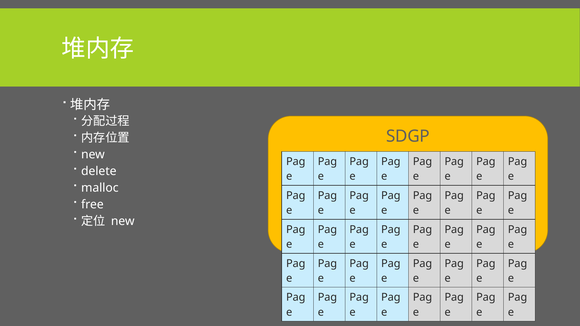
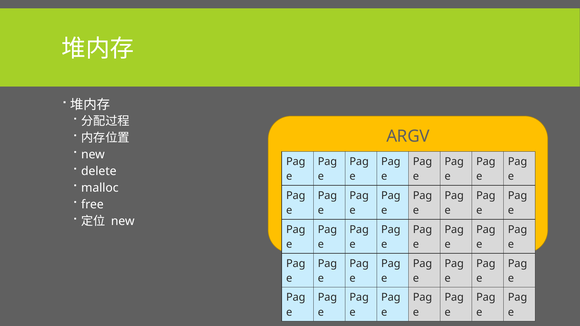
SDGP: SDGP -> ARGV
